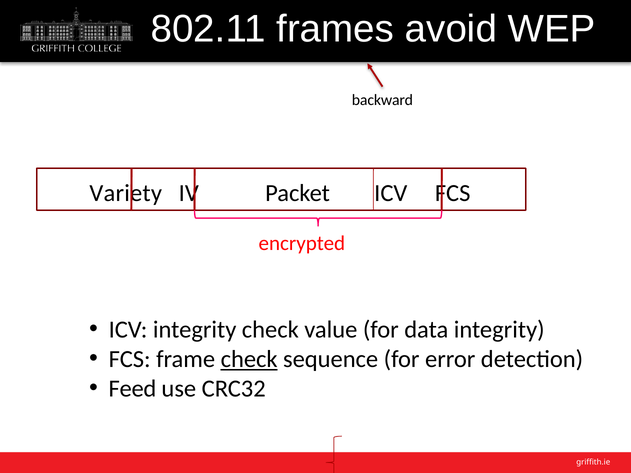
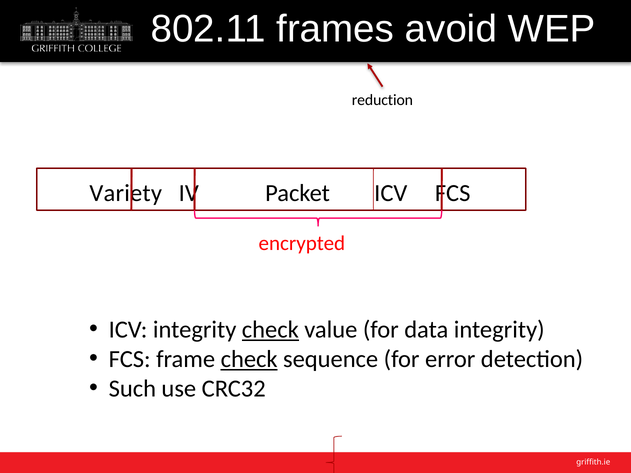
backward: backward -> reduction
check at (270, 330) underline: none -> present
Feed: Feed -> Such
